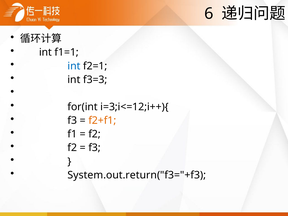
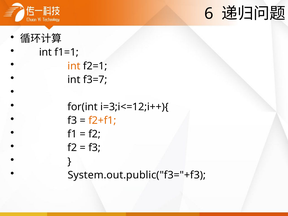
int at (74, 66) colour: blue -> orange
f3=3: f3=3 -> f3=7
System.out.return("f3="+f3: System.out.return("f3="+f3 -> System.out.public("f3="+f3
